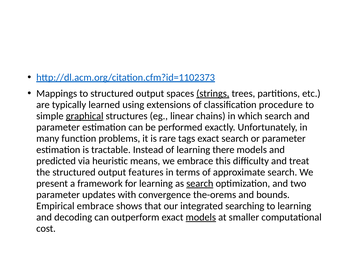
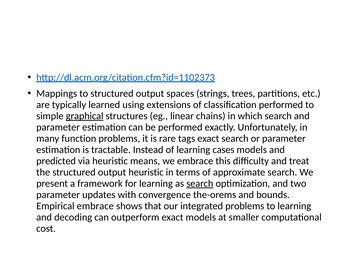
strings underline: present -> none
classification procedure: procedure -> performed
there: there -> cases
output features: features -> heuristic
integrated searching: searching -> problems
models at (201, 217) underline: present -> none
